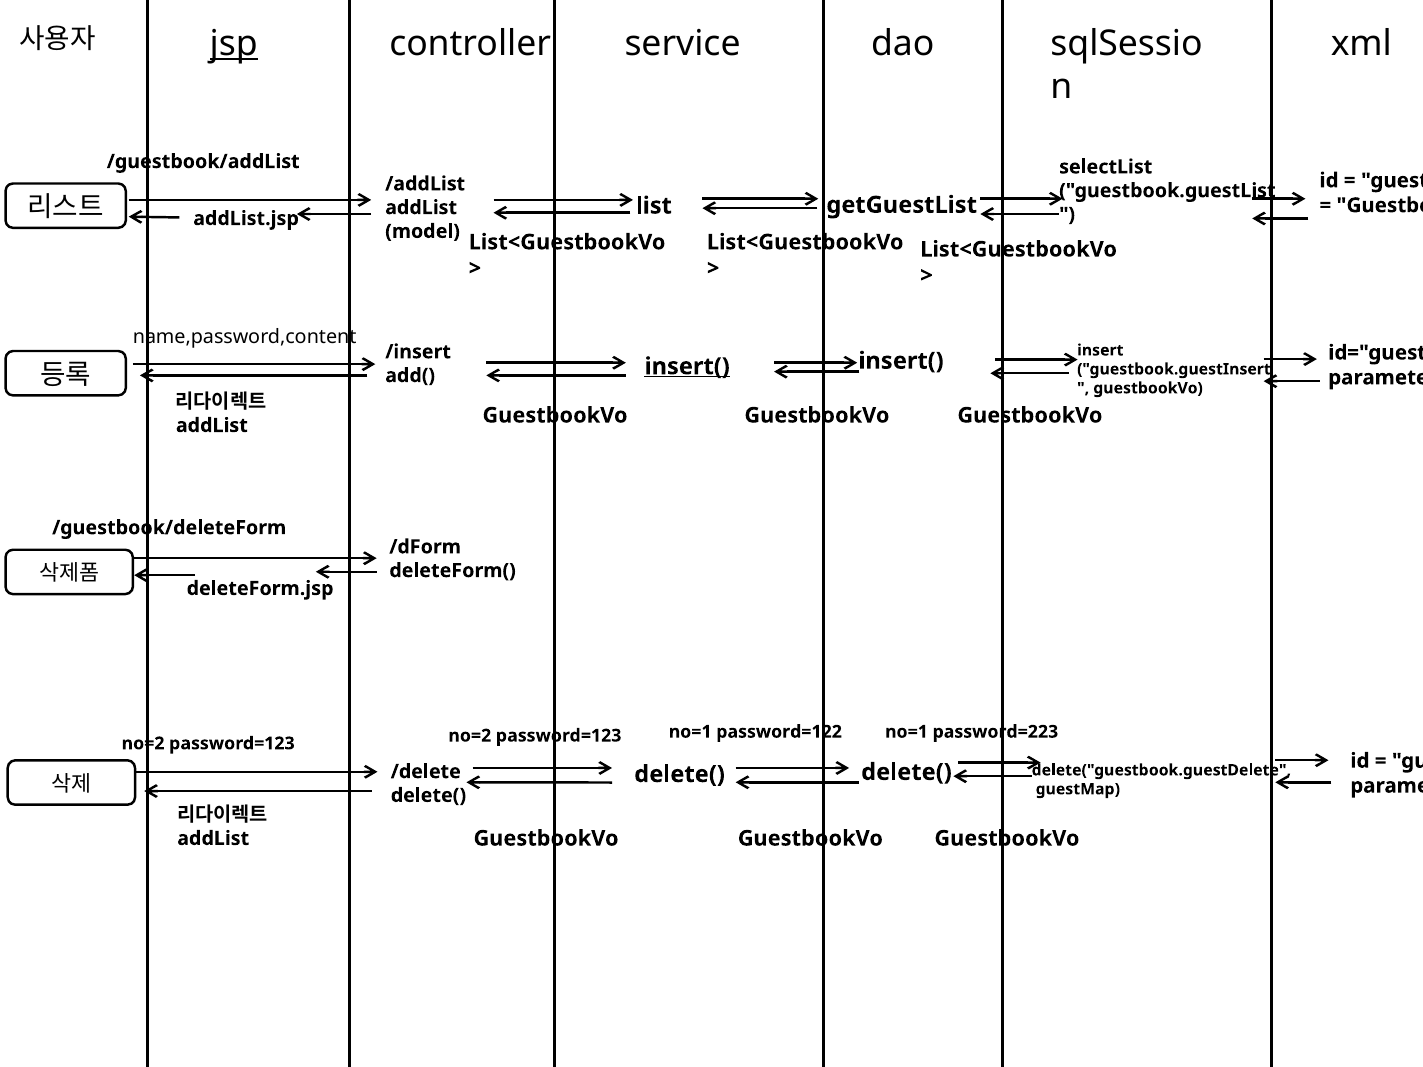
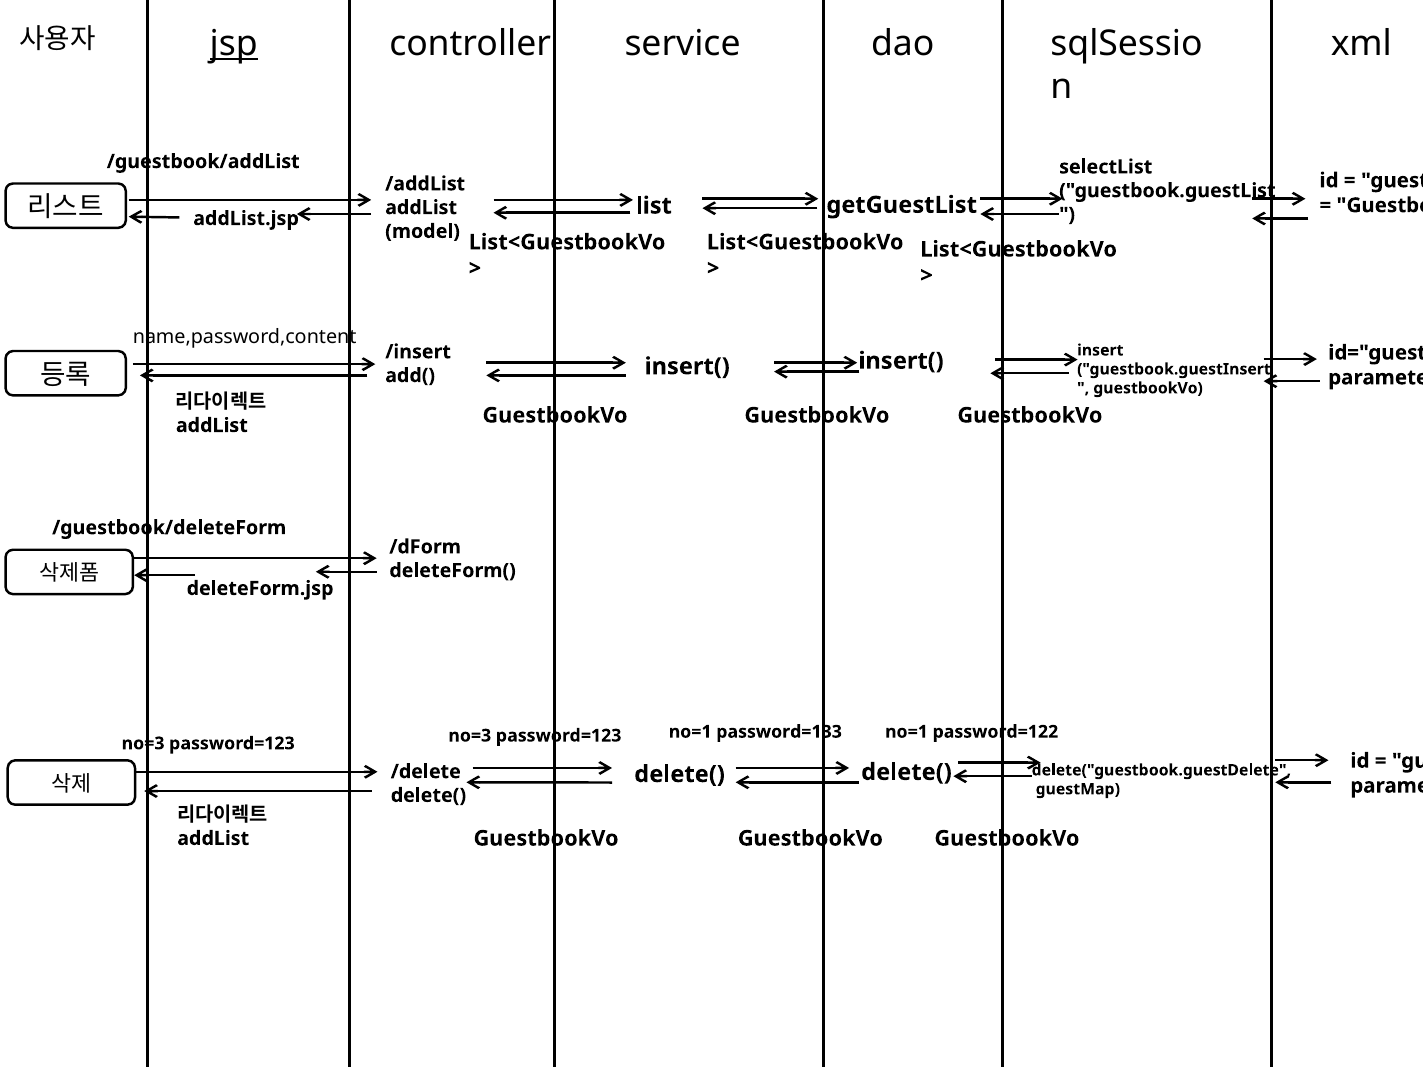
insert( at (687, 367) underline: present -> none
no=2 at (470, 736): no=2 -> no=3
password=122: password=122 -> password=133
password=223: password=223 -> password=122
no=2 at (143, 744): no=2 -> no=3
